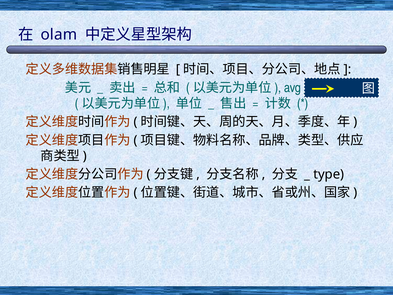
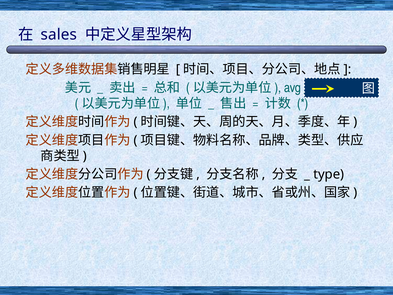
olam at (59, 35): olam -> sales
